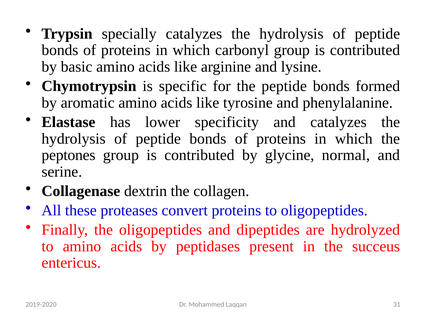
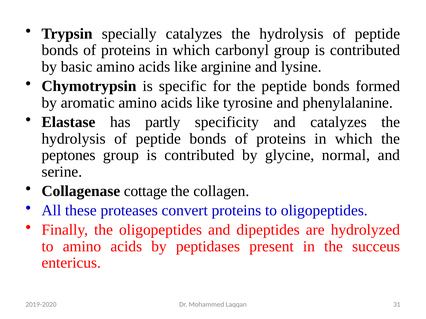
lower: lower -> partly
dextrin: dextrin -> cottage
